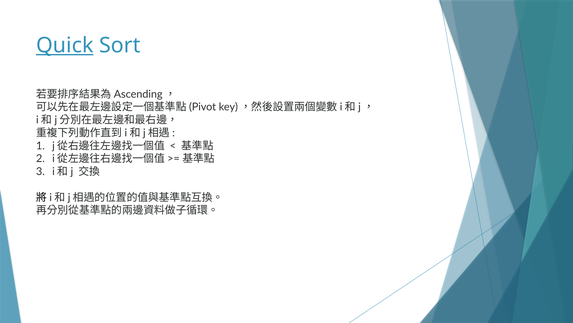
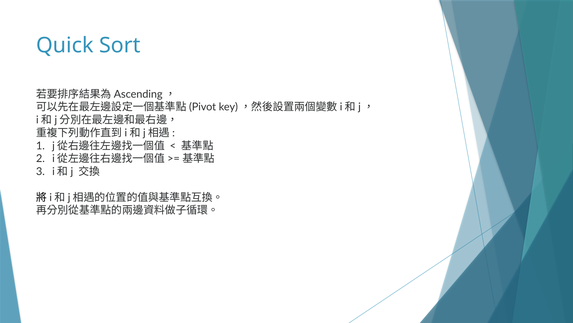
Quick underline: present -> none
